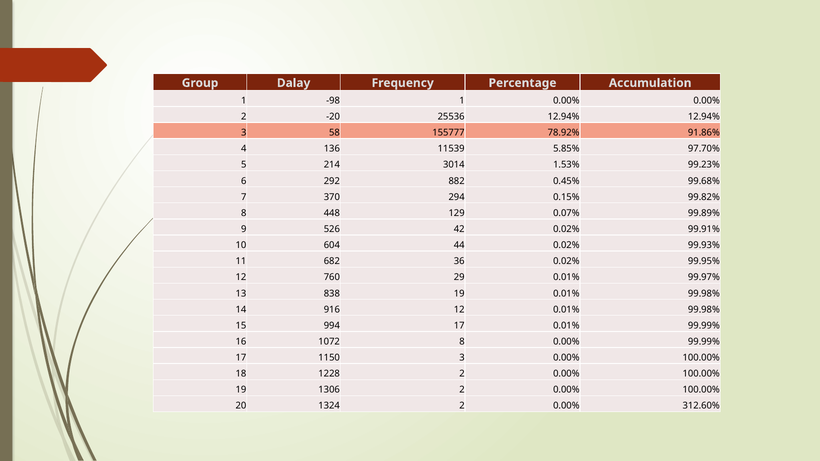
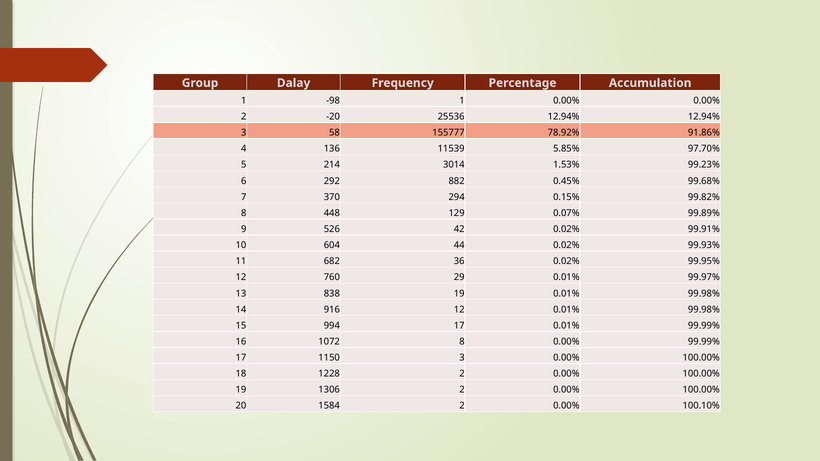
1324: 1324 -> 1584
312.60%: 312.60% -> 100.10%
